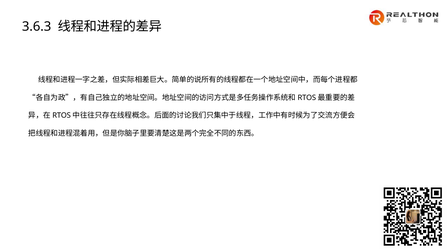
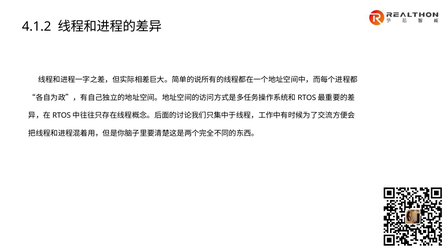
3.6.3: 3.6.3 -> 4.1.2
